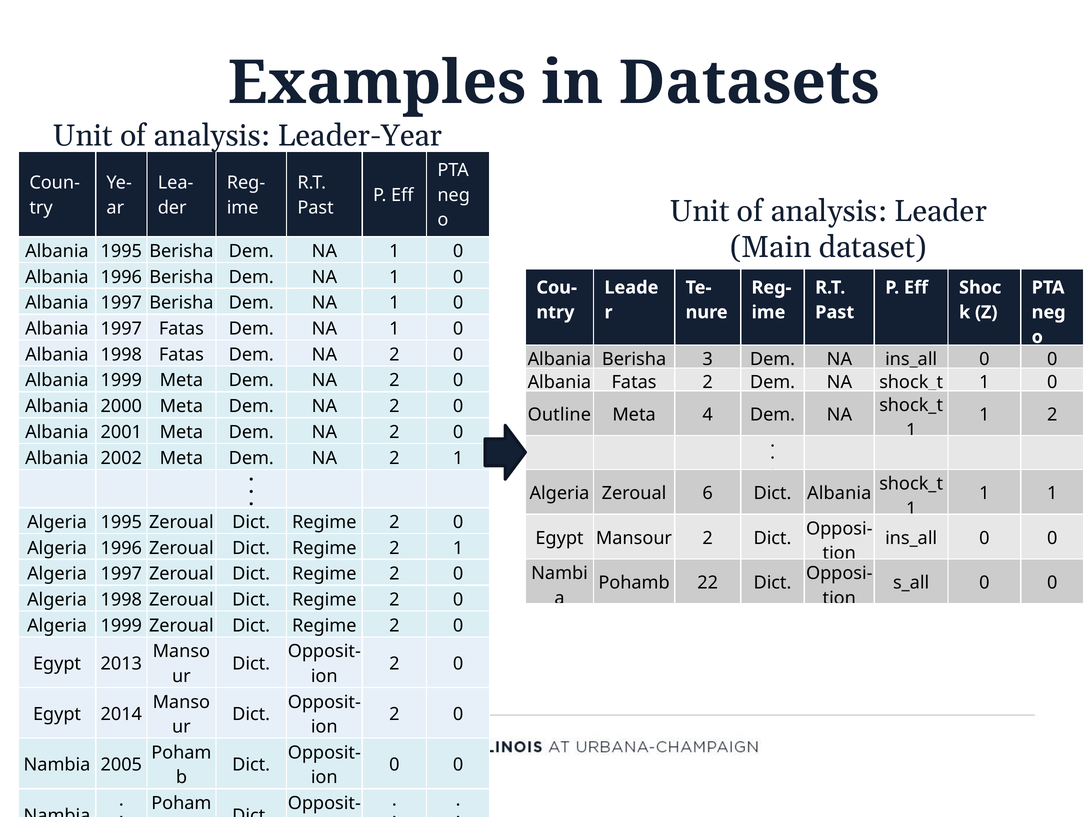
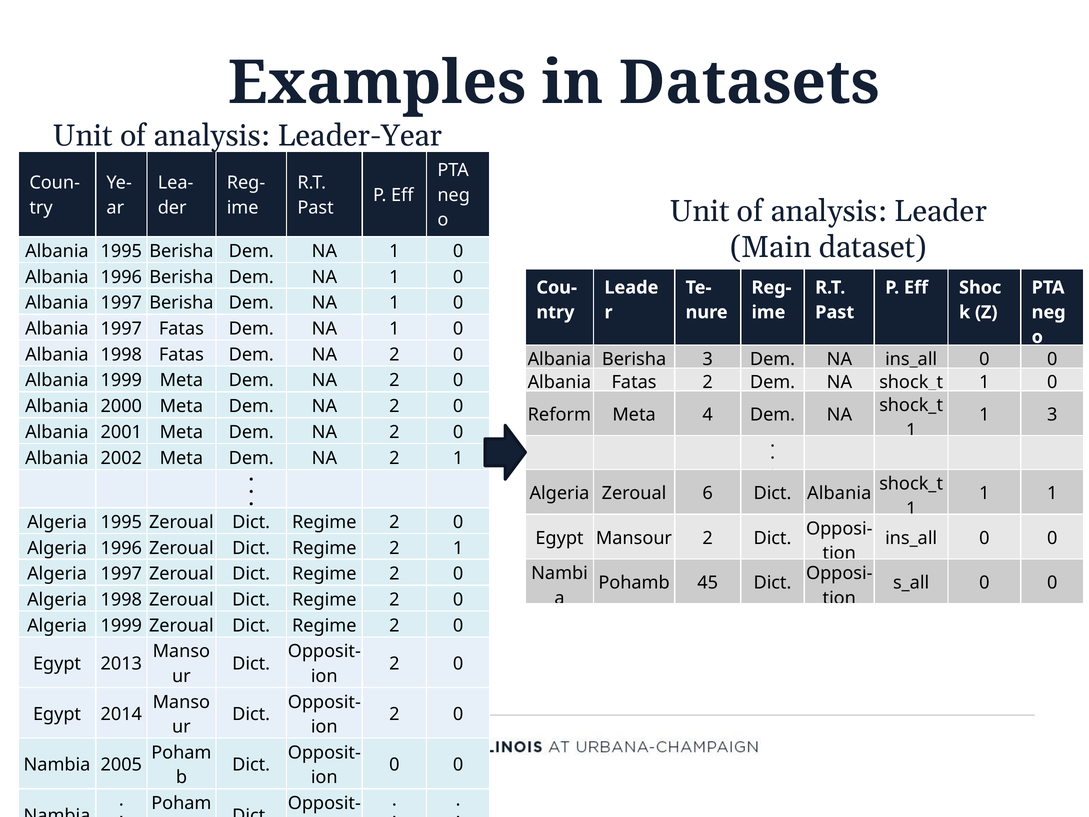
Outline: Outline -> Reform
1 2: 2 -> 3
22: 22 -> 45
